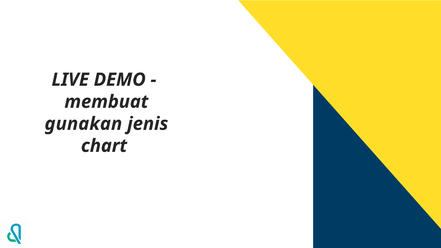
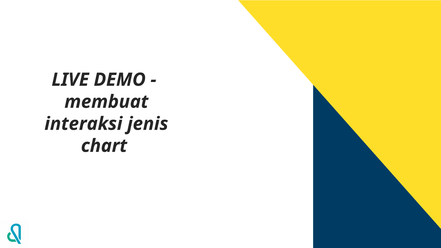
gunakan: gunakan -> interaksi
